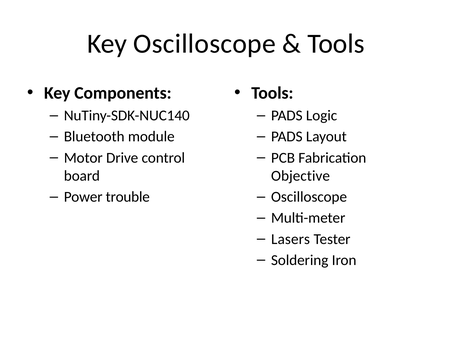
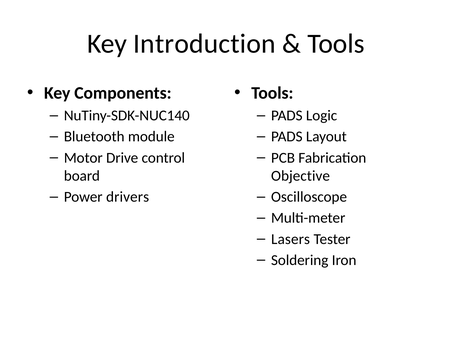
Key Oscilloscope: Oscilloscope -> Introduction
trouble: trouble -> drivers
